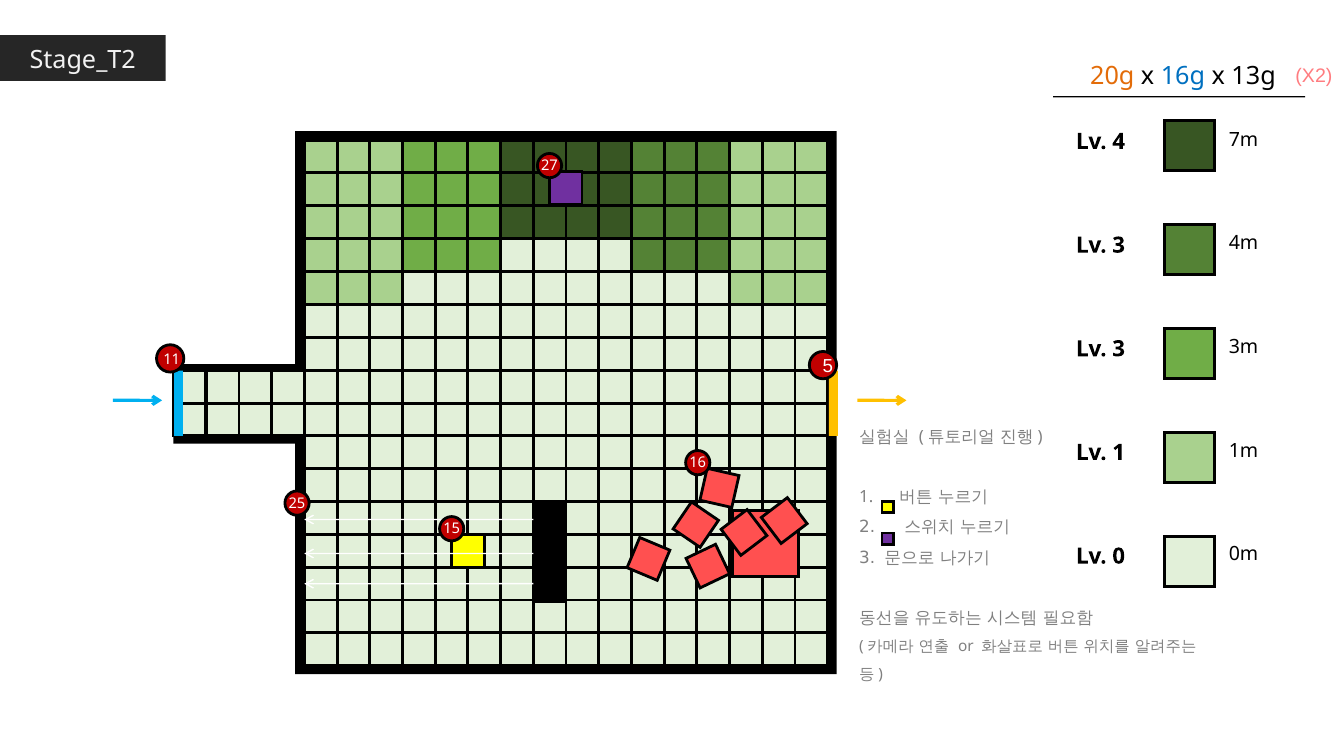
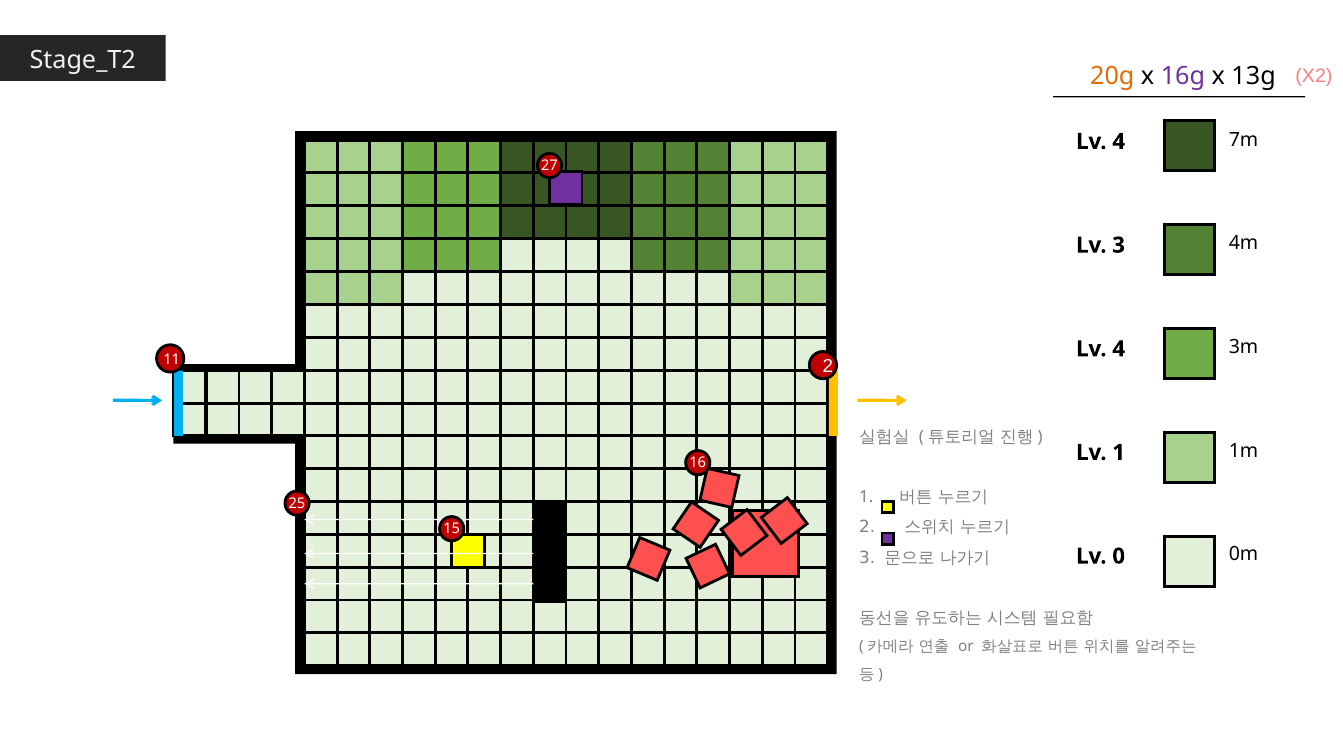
16g colour: blue -> purple
3 at (1119, 349): 3 -> 4
11 5: 5 -> 2
